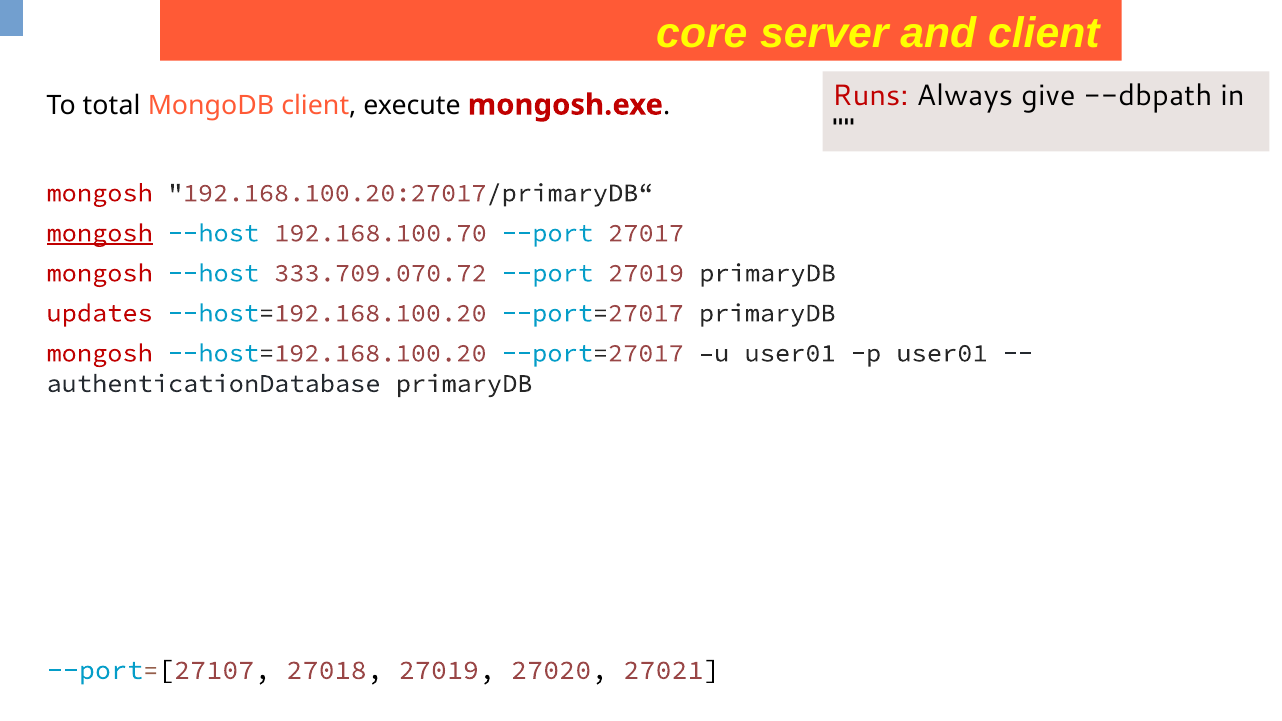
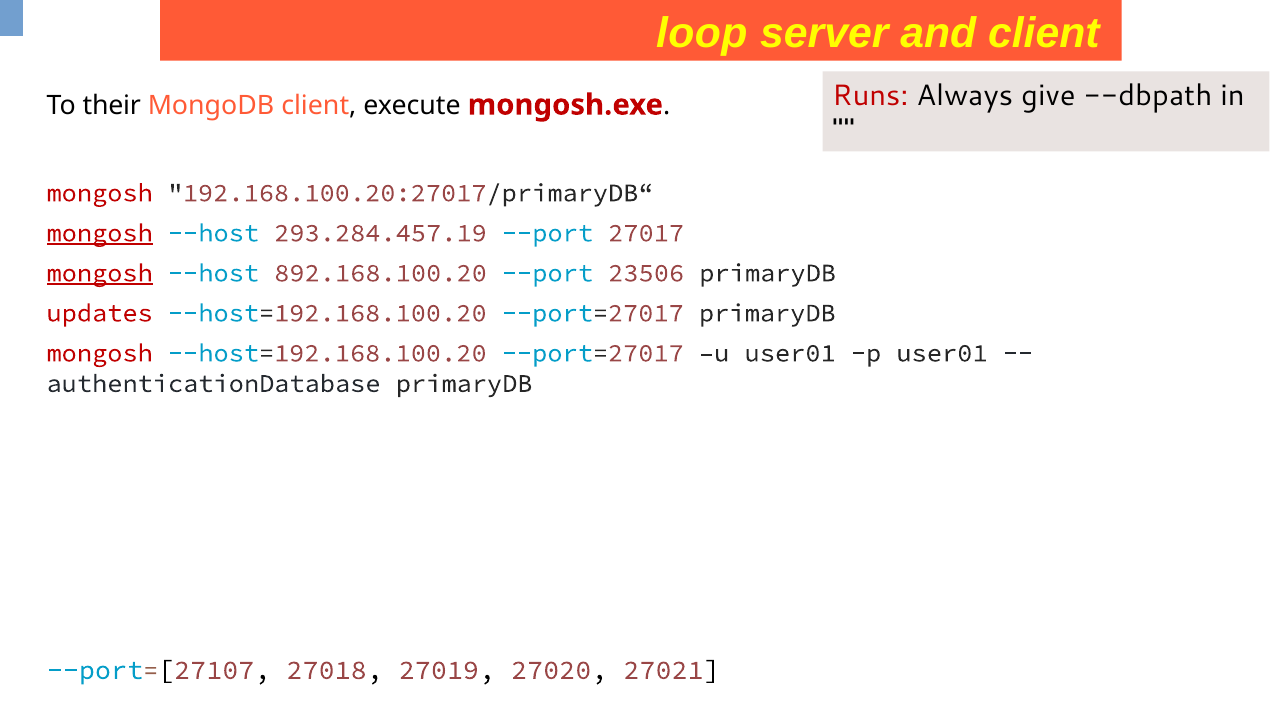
core: core -> loop
total: total -> their
192.168.100.70: 192.168.100.70 -> 293.284.457.19
mongosh at (100, 273) underline: none -> present
333.709.070.72: 333.709.070.72 -> 892.168.100.20
--port 27019: 27019 -> 23506
